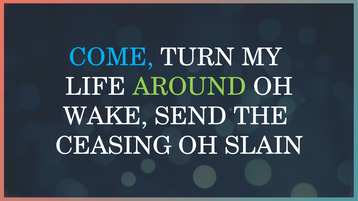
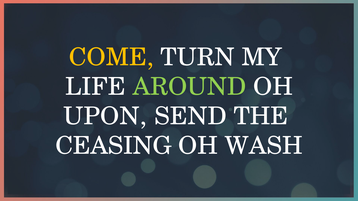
COME colour: light blue -> yellow
WAKE: WAKE -> UPON
SLAIN: SLAIN -> WASH
